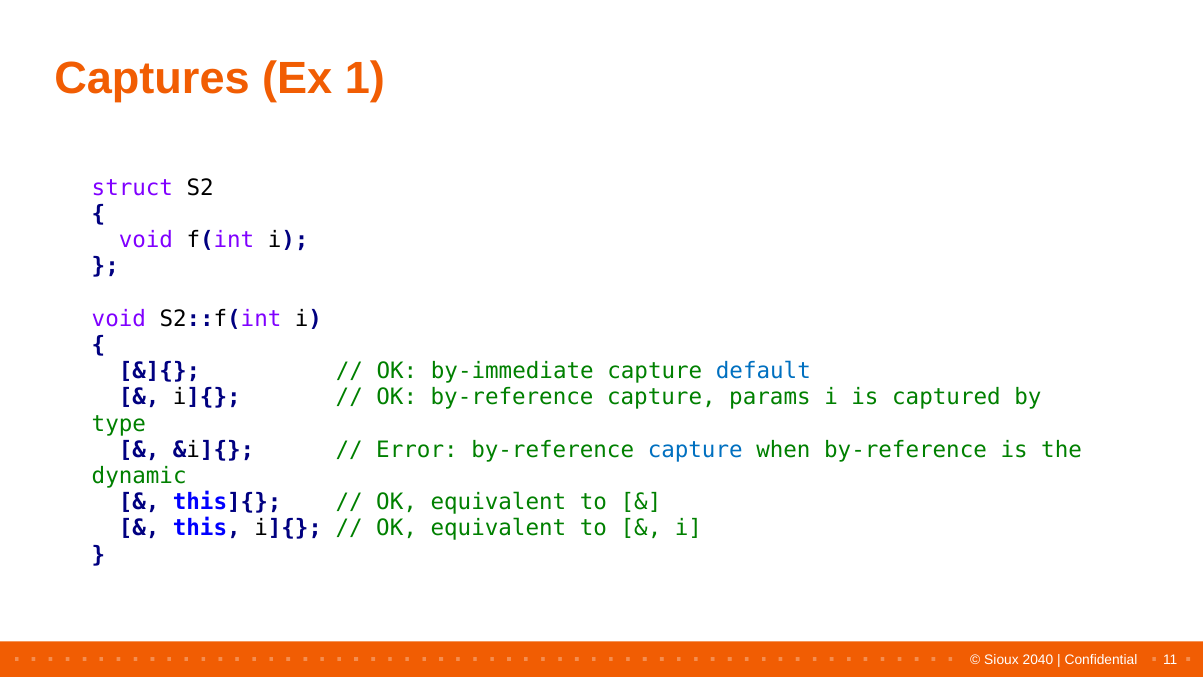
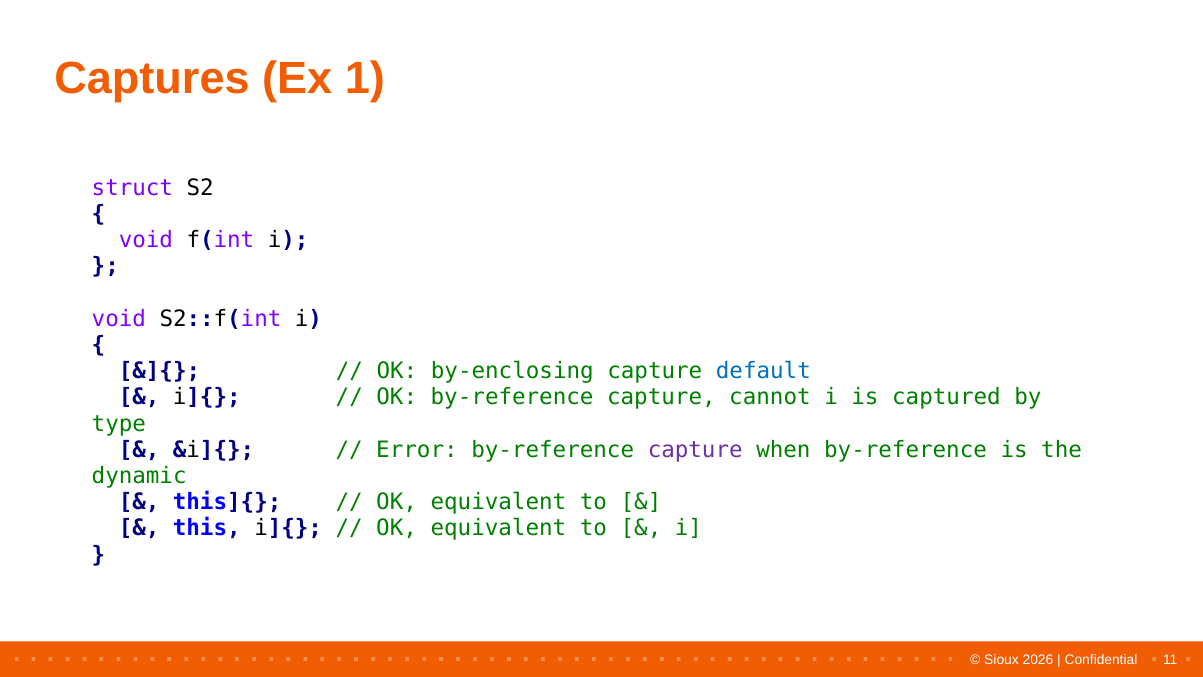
by-immediate: by-immediate -> by-enclosing
params: params -> cannot
capture at (695, 450) colour: blue -> purple
2040: 2040 -> 2026
